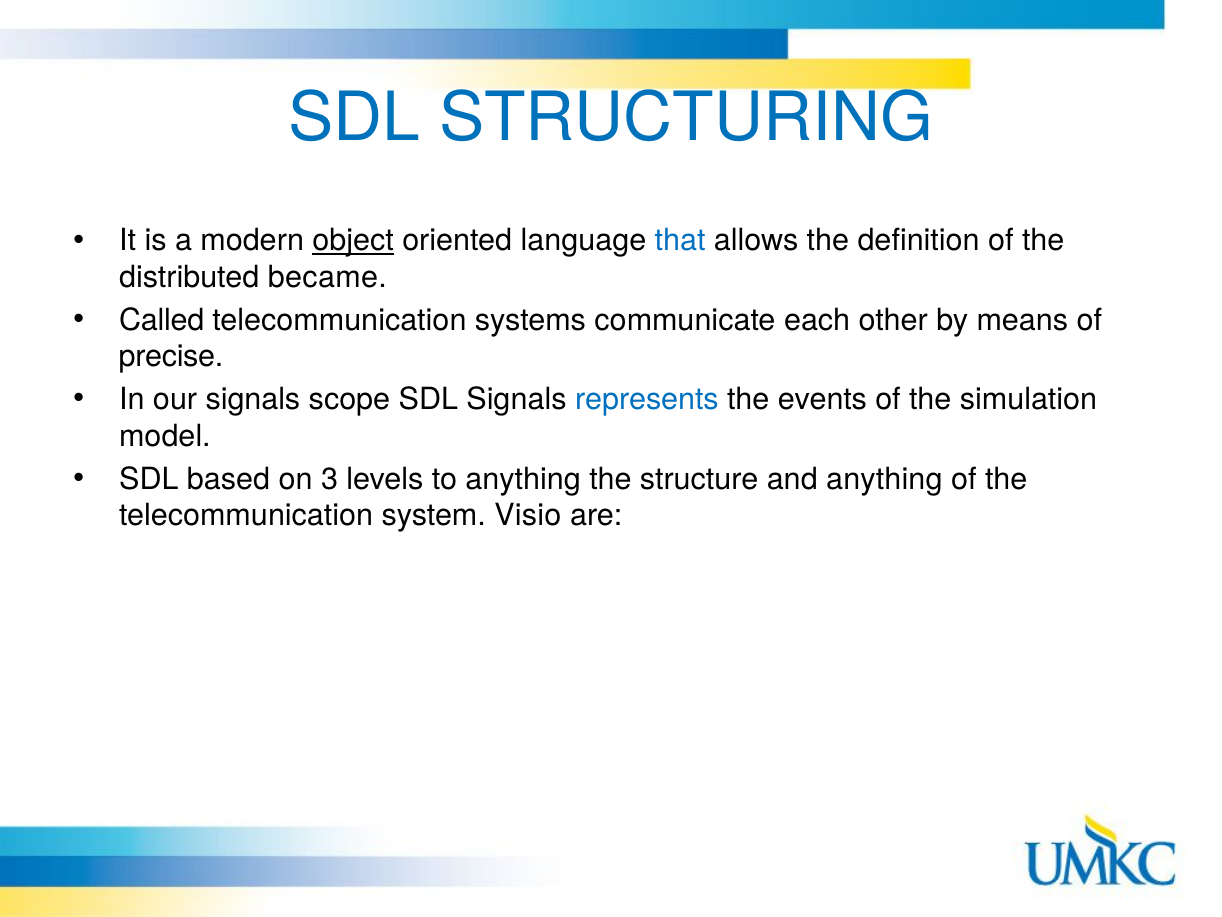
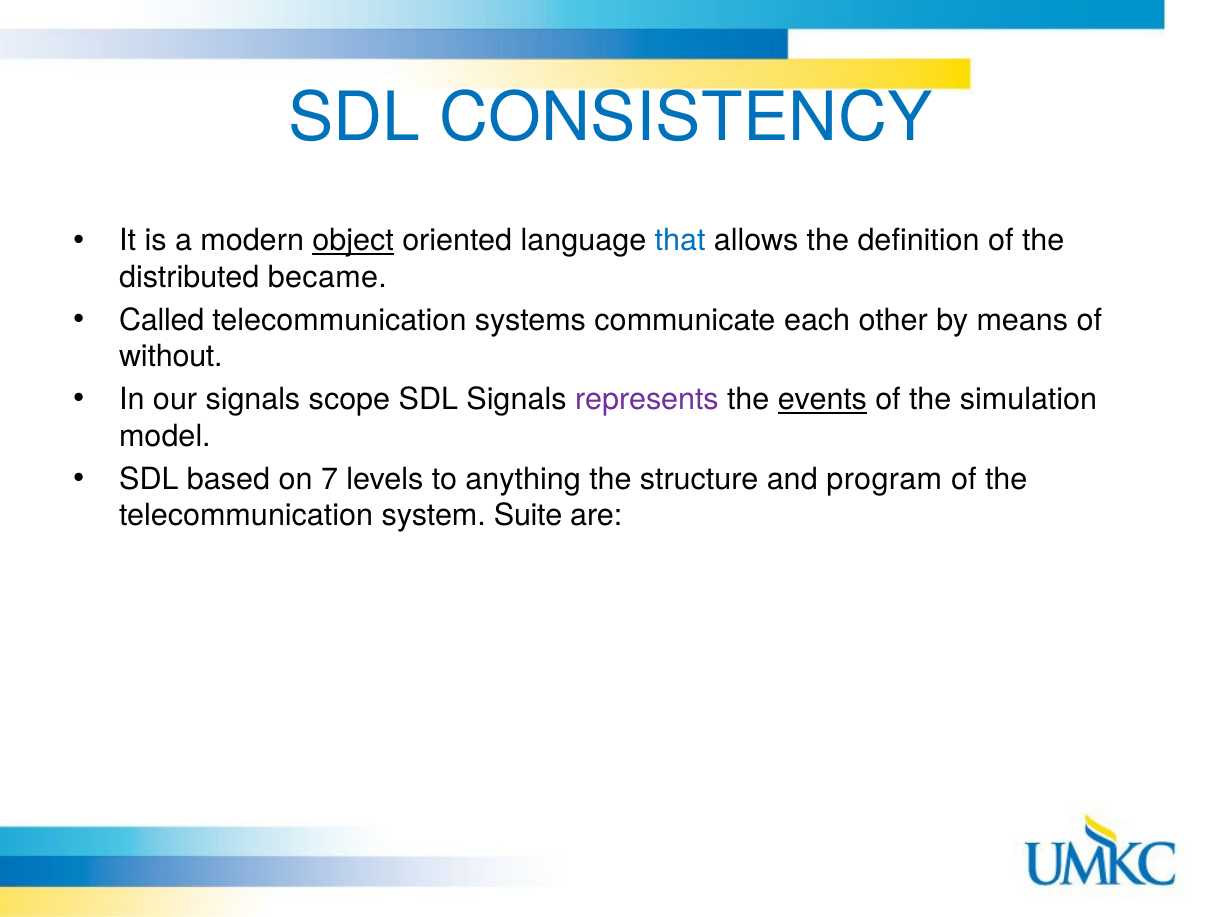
STRUCTURING: STRUCTURING -> CONSISTENCY
precise: precise -> without
represents colour: blue -> purple
events underline: none -> present
3: 3 -> 7
and anything: anything -> program
Visio: Visio -> Suite
